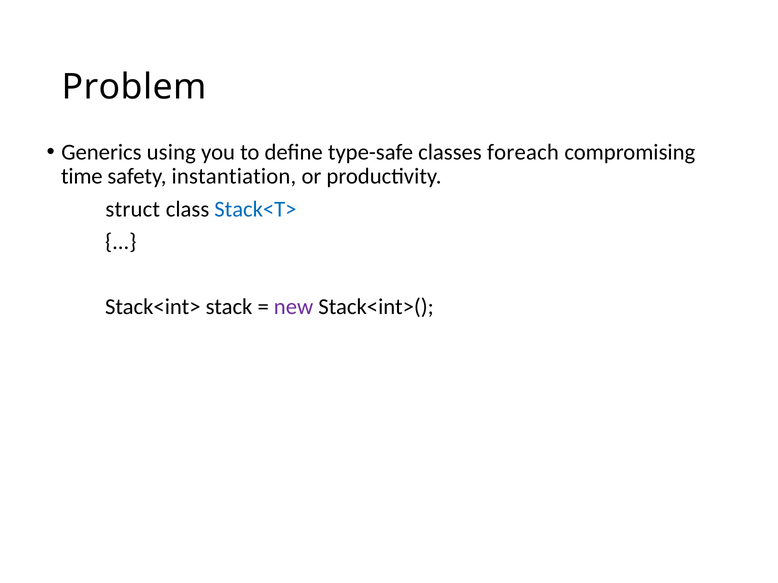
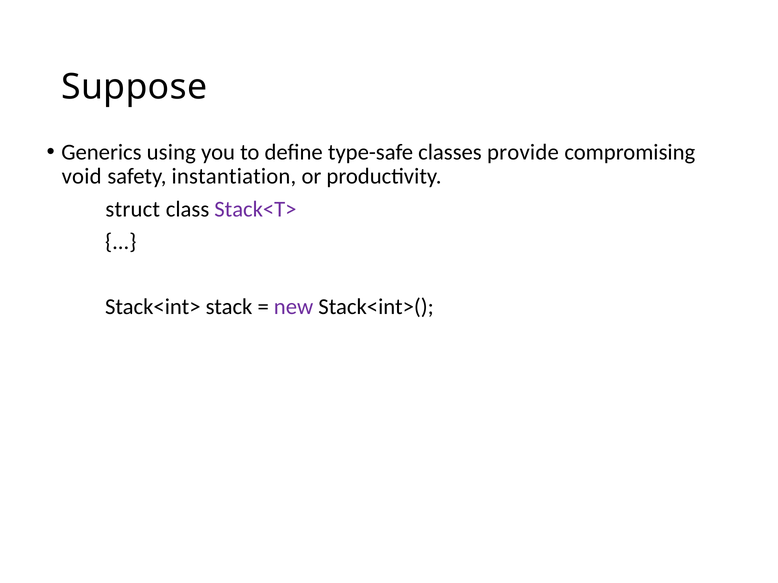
Problem: Problem -> Suppose
foreach: foreach -> provide
time: time -> void
Stack<T> colour: blue -> purple
